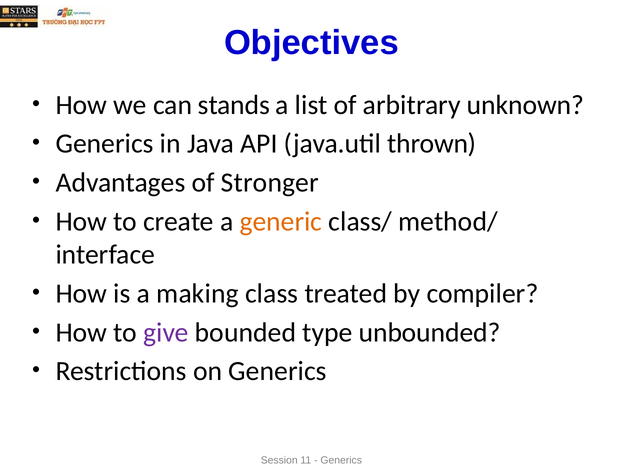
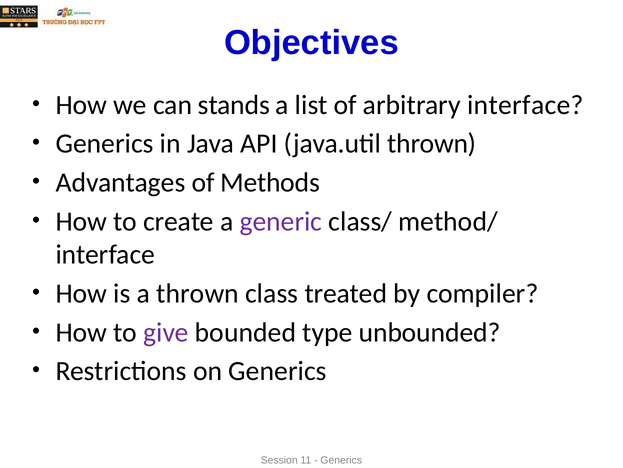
arbitrary unknown: unknown -> interface
Stronger: Stronger -> Methods
generic colour: orange -> purple
a making: making -> thrown
